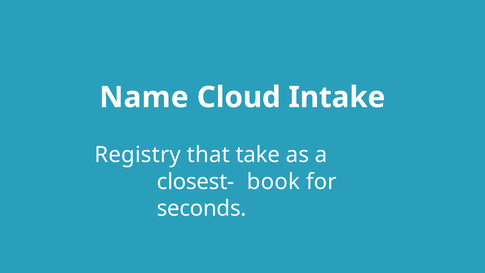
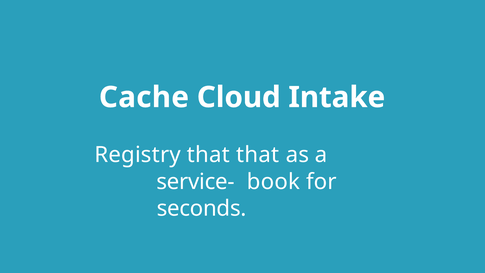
Name: Name -> Cache
that take: take -> that
closest-: closest- -> service-
